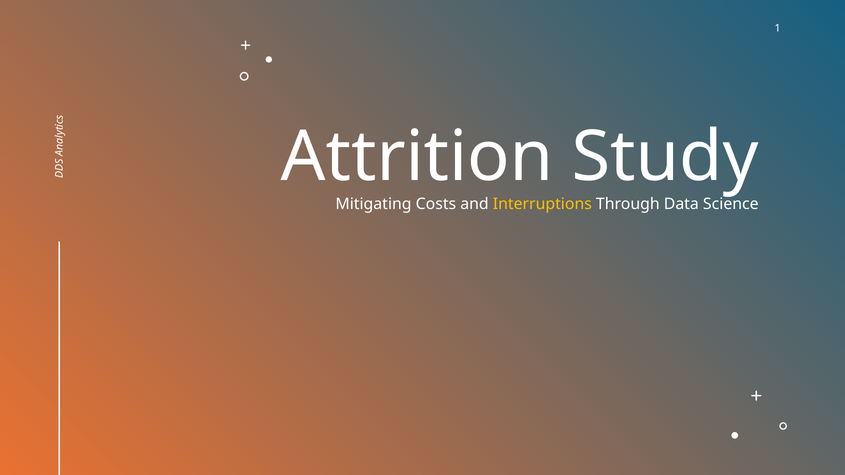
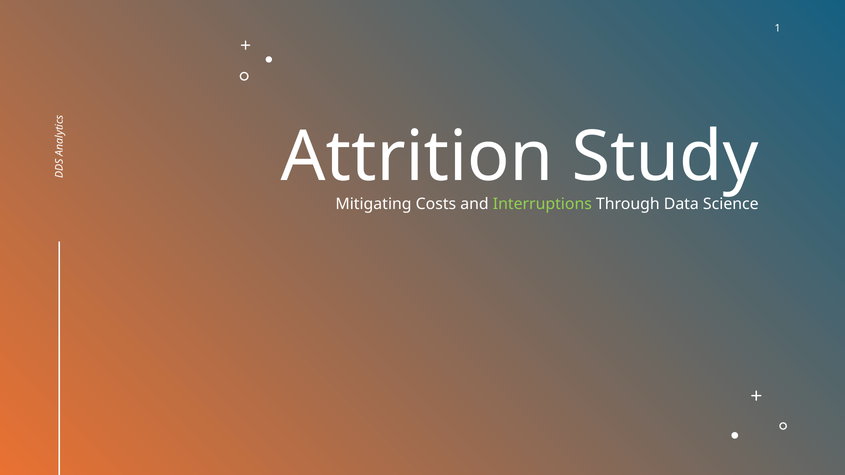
Interruptions colour: yellow -> light green
